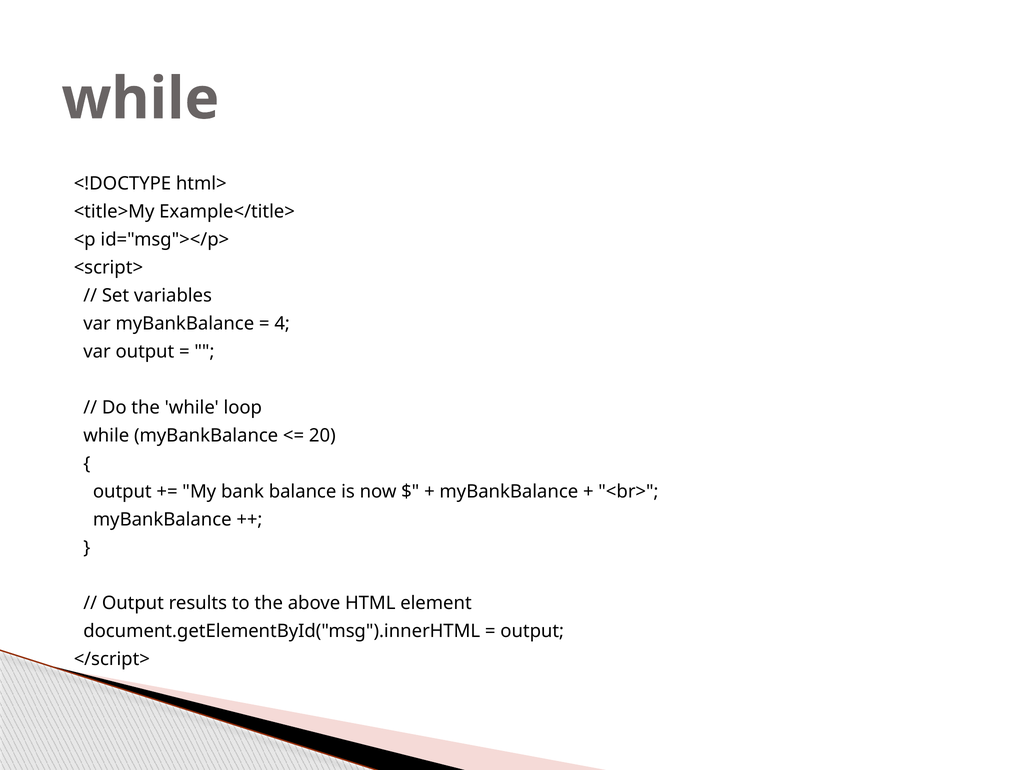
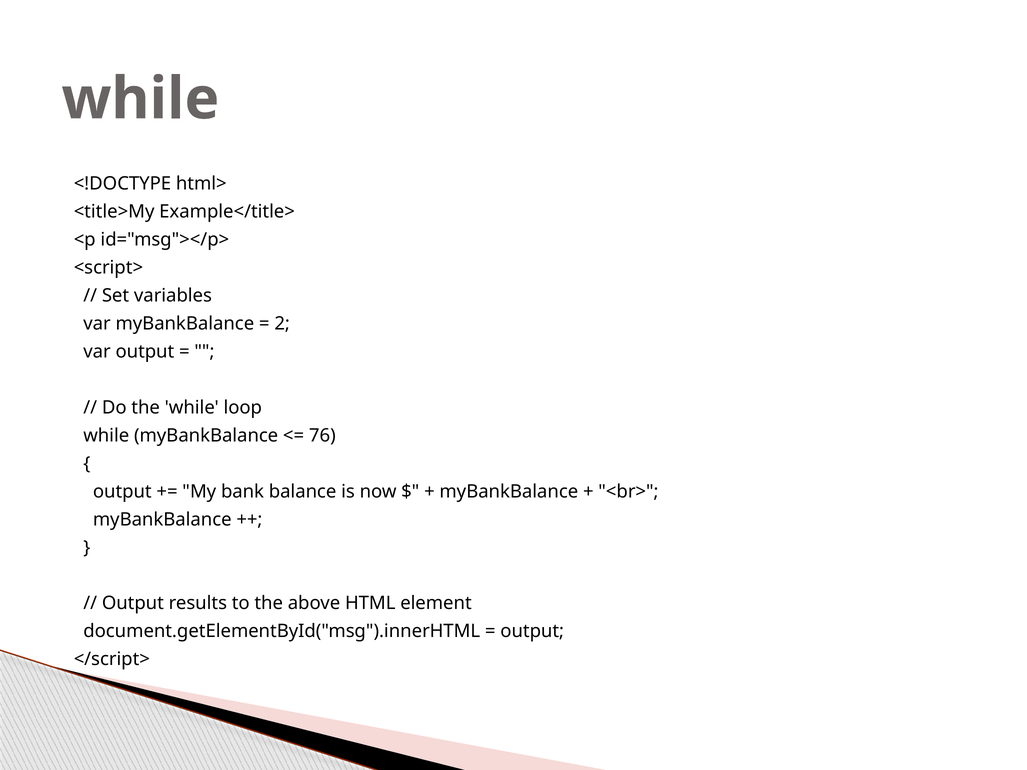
4: 4 -> 2
20: 20 -> 76
